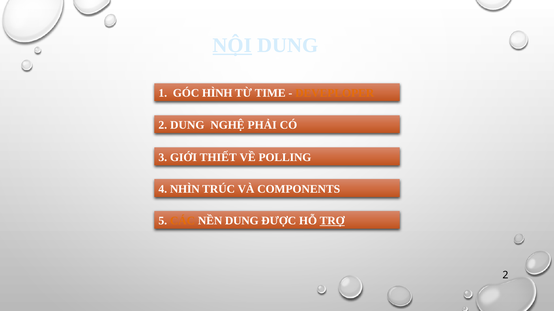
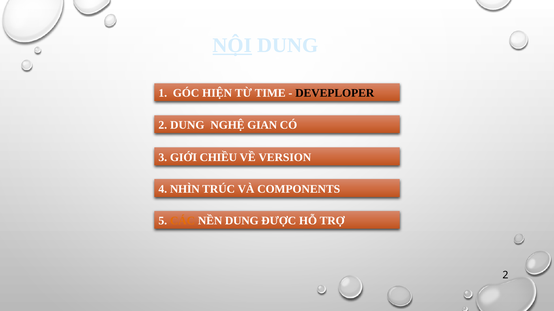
HÌNH: HÌNH -> HIỆN
DEVEPLOPER colour: orange -> black
PHẢI: PHẢI -> GIAN
THIẾT: THIẾT -> CHIỀU
POLLING: POLLING -> VERSION
TRỢ underline: present -> none
